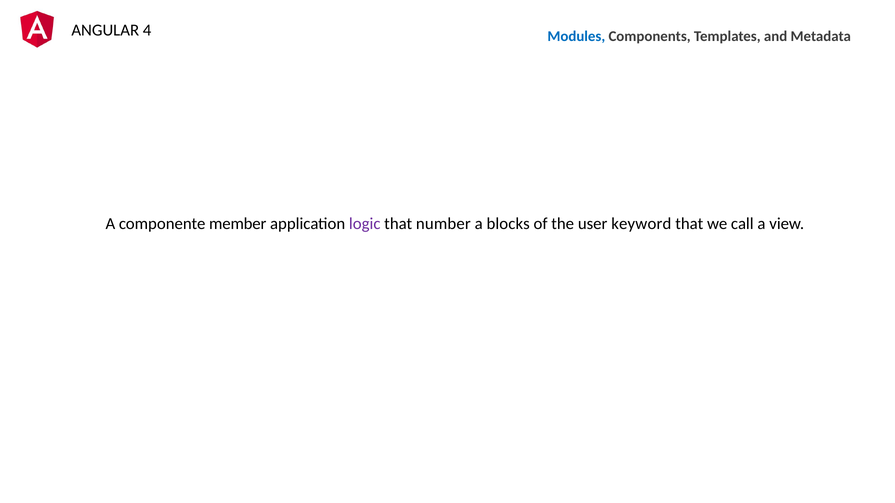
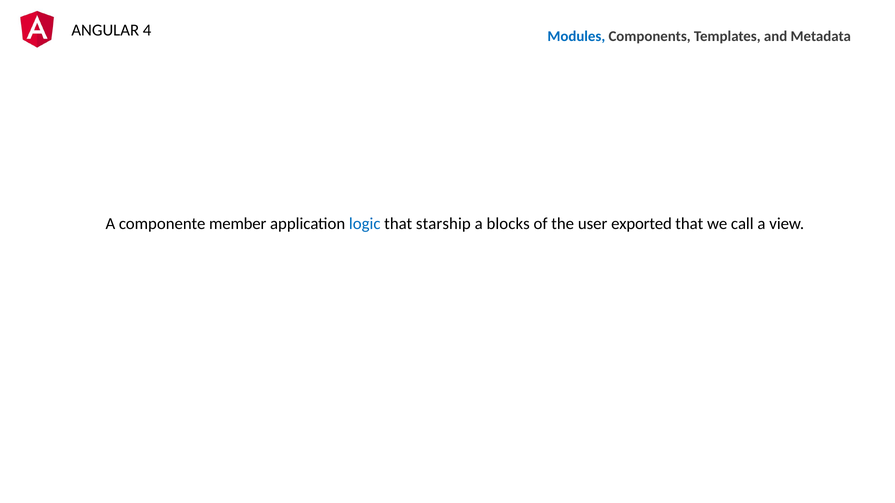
logic colour: purple -> blue
number: number -> starship
keyword: keyword -> exported
